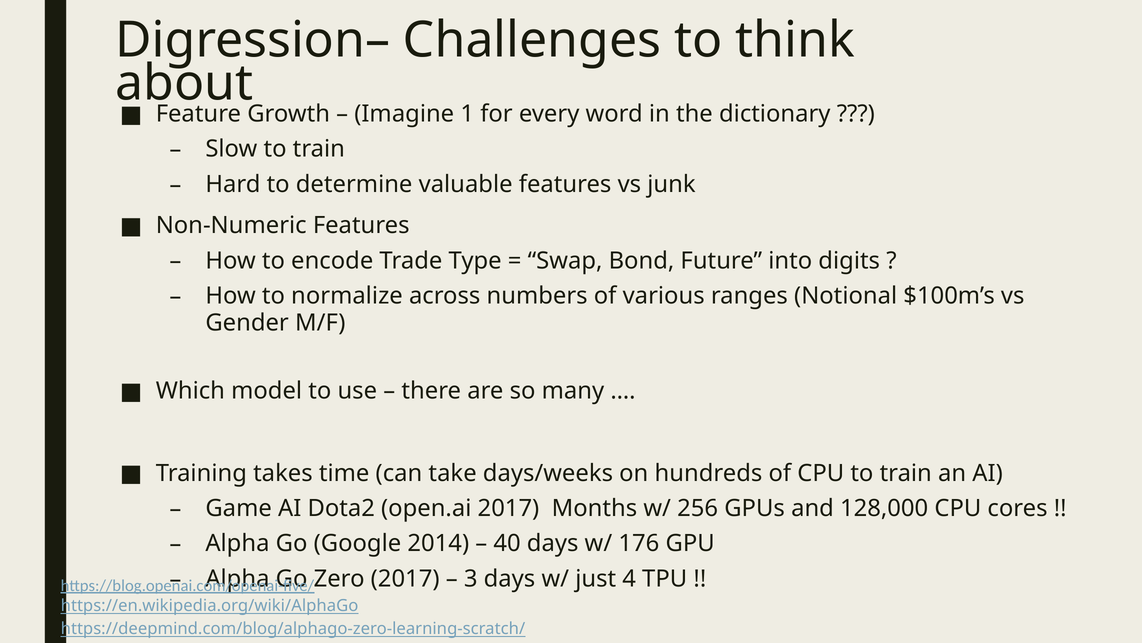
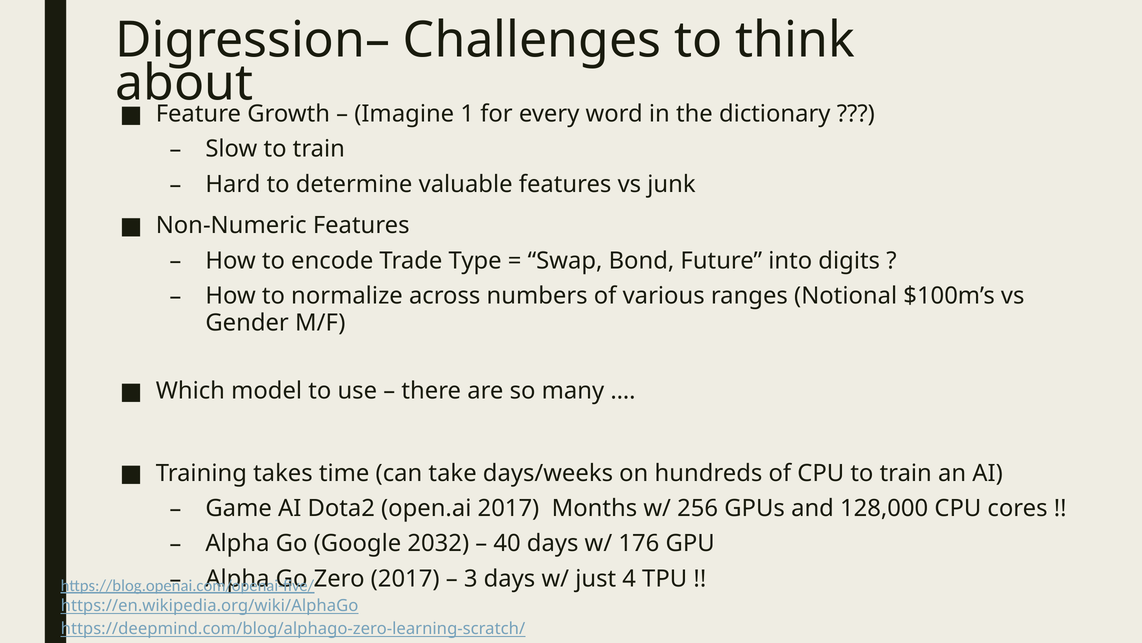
2014: 2014 -> 2032
